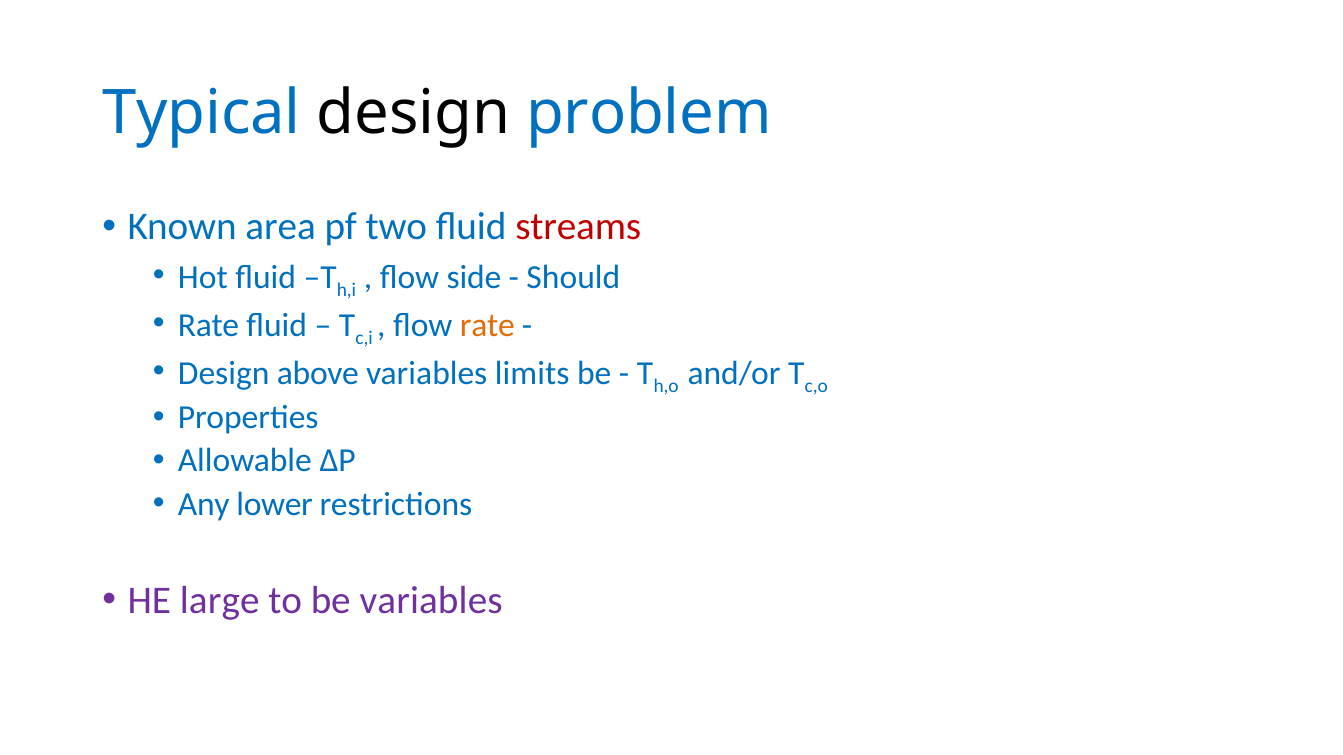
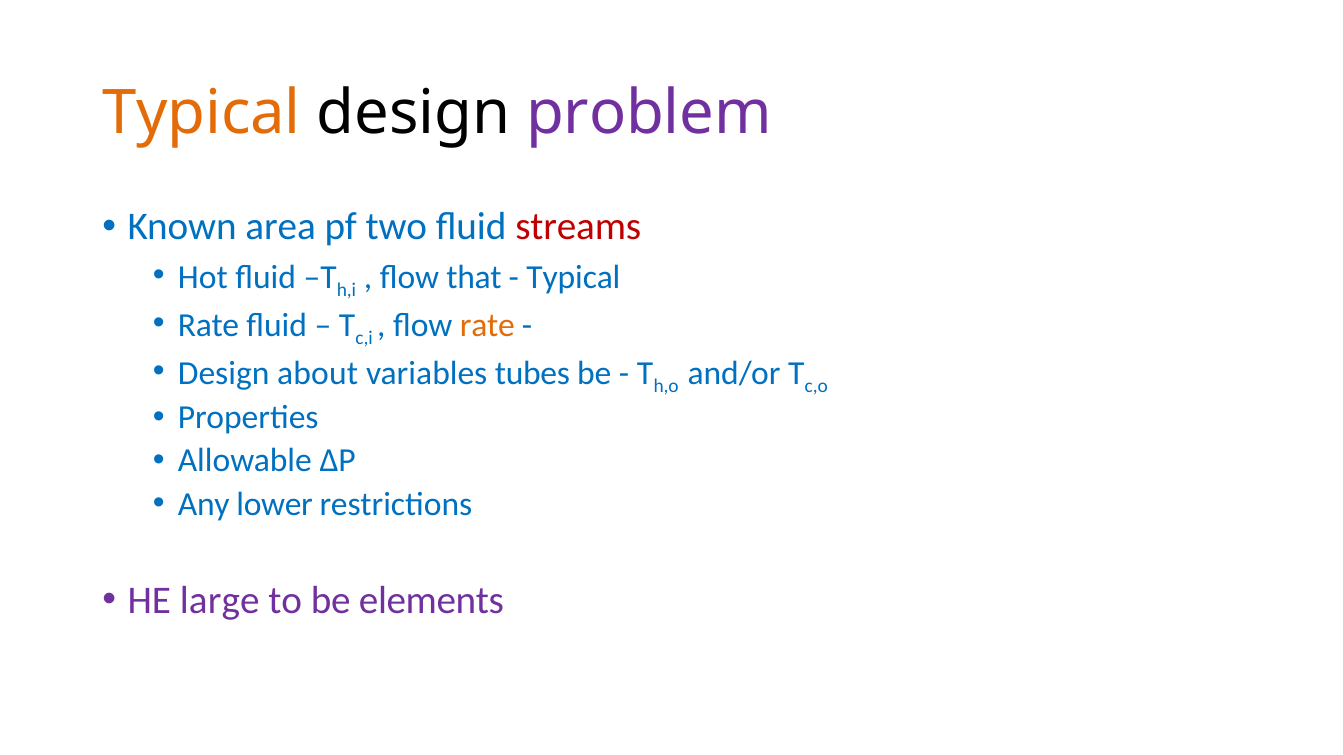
Typical at (202, 113) colour: blue -> orange
problem colour: blue -> purple
side: side -> that
Should at (573, 277): Should -> Typical
above: above -> about
limits: limits -> tubes
be variables: variables -> elements
